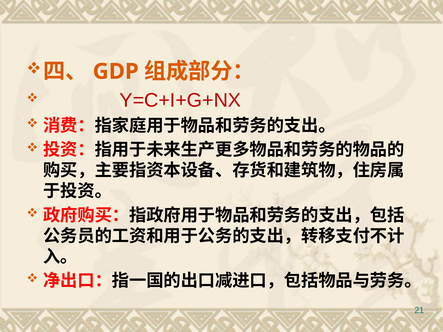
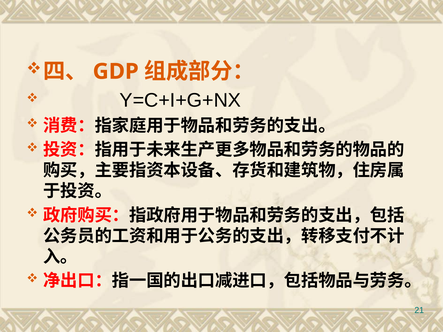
Y=C+I+G+NX colour: red -> black
